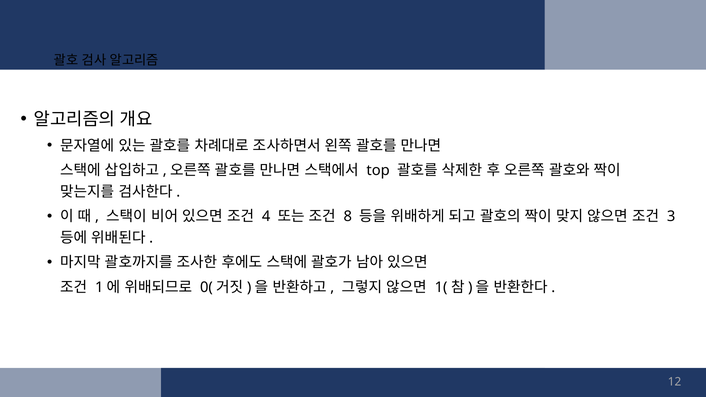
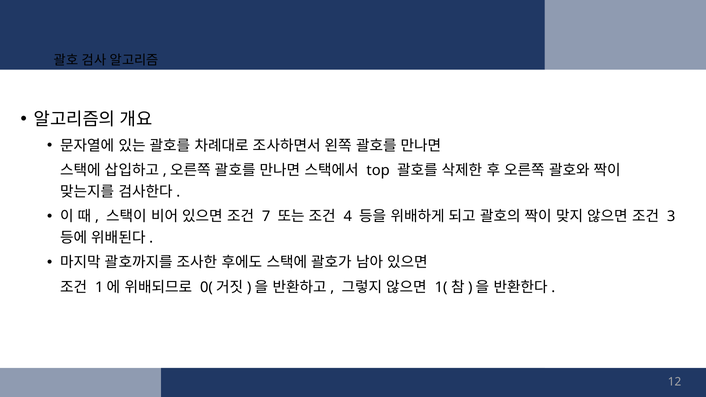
4: 4 -> 7
8: 8 -> 4
